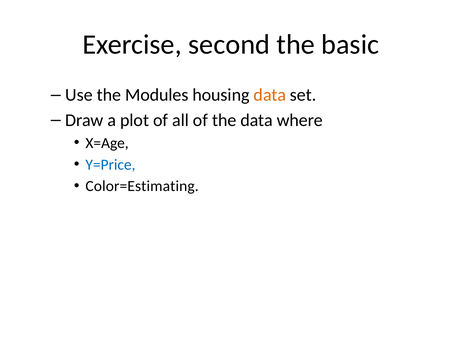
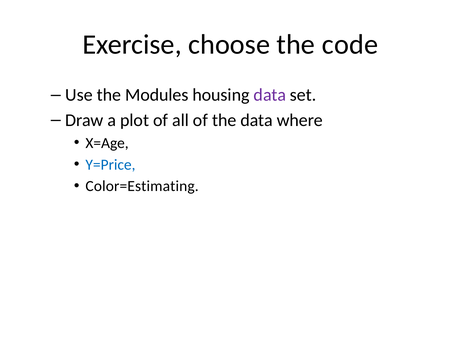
second: second -> choose
basic: basic -> code
data at (270, 95) colour: orange -> purple
